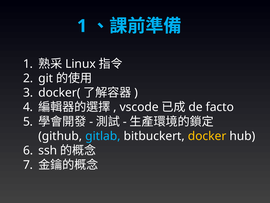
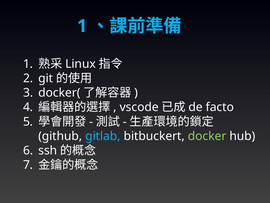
docker colour: yellow -> light green
